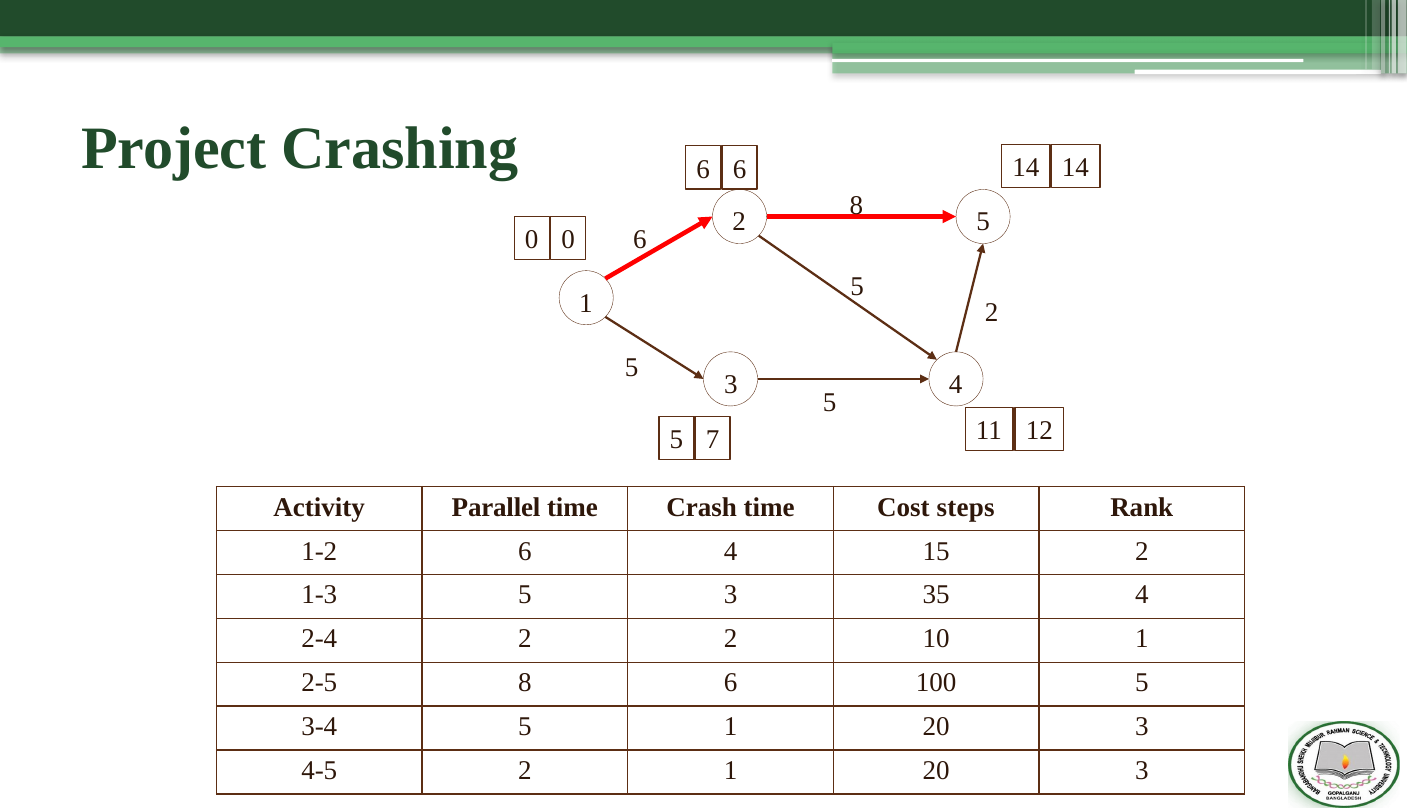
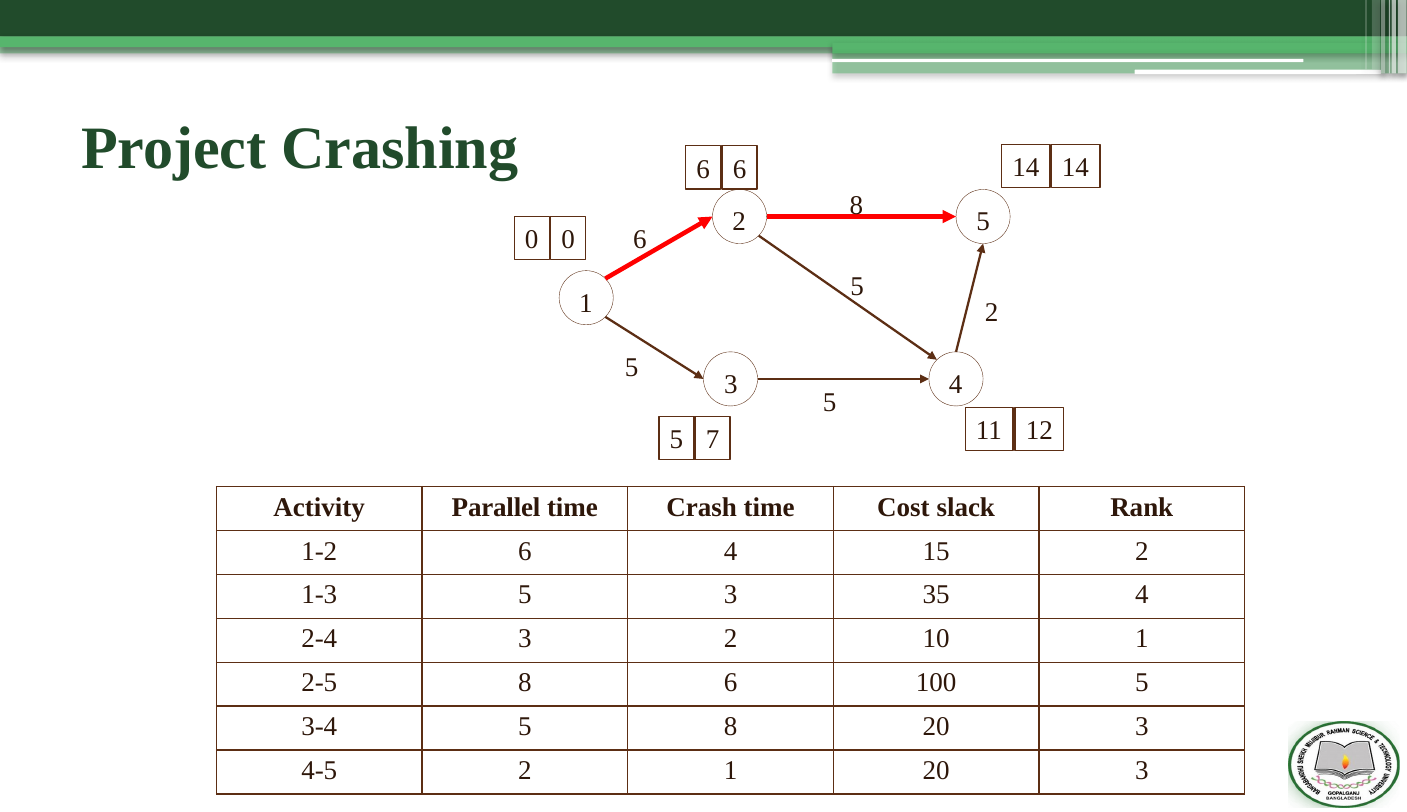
steps: steps -> slack
2-4 2: 2 -> 3
3-4 5 1: 1 -> 8
